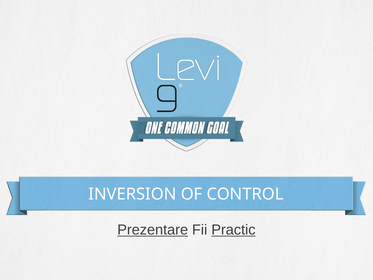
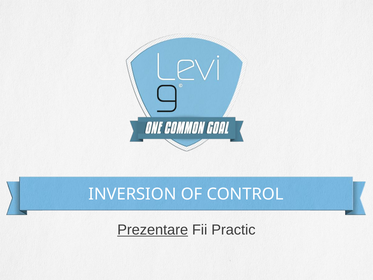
Practic underline: present -> none
